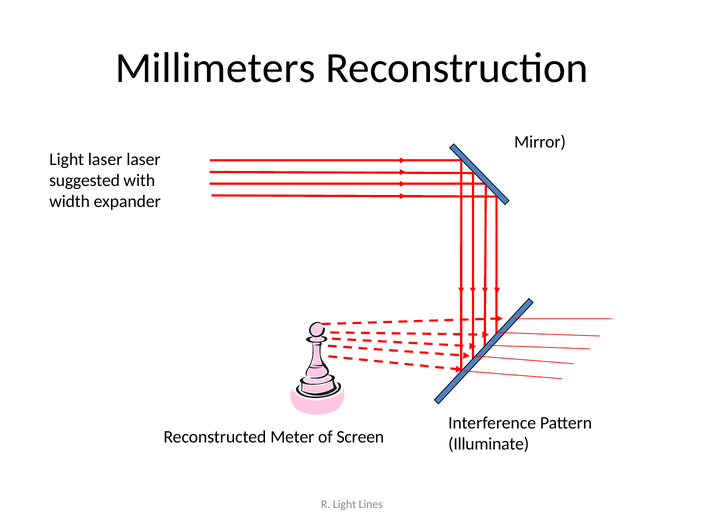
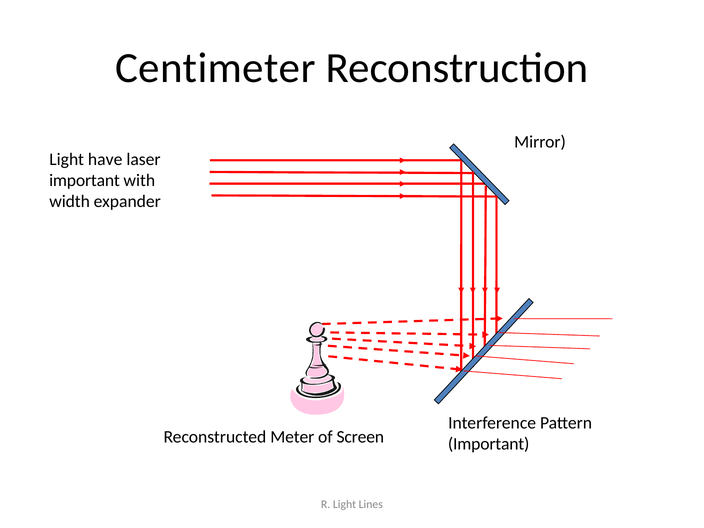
Millimeters: Millimeters -> Centimeter
Light laser: laser -> have
suggested at (85, 180): suggested -> important
Illuminate at (489, 444): Illuminate -> Important
